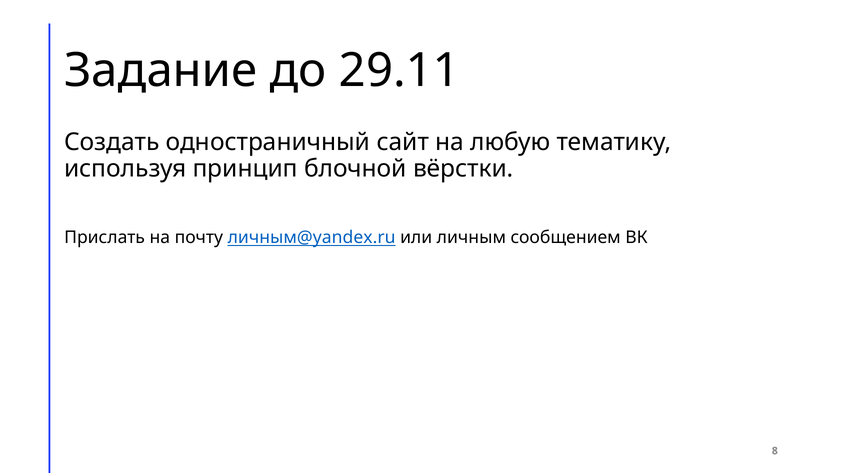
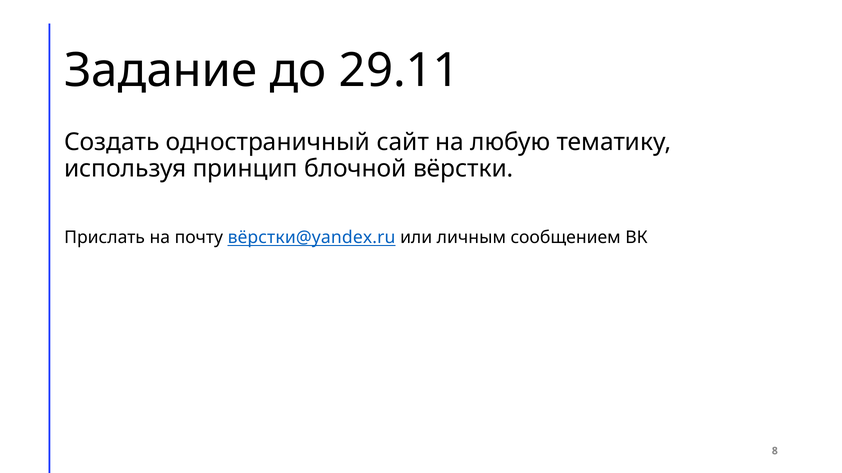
личным@yandex.ru: личным@yandex.ru -> вёрстки@yandex.ru
